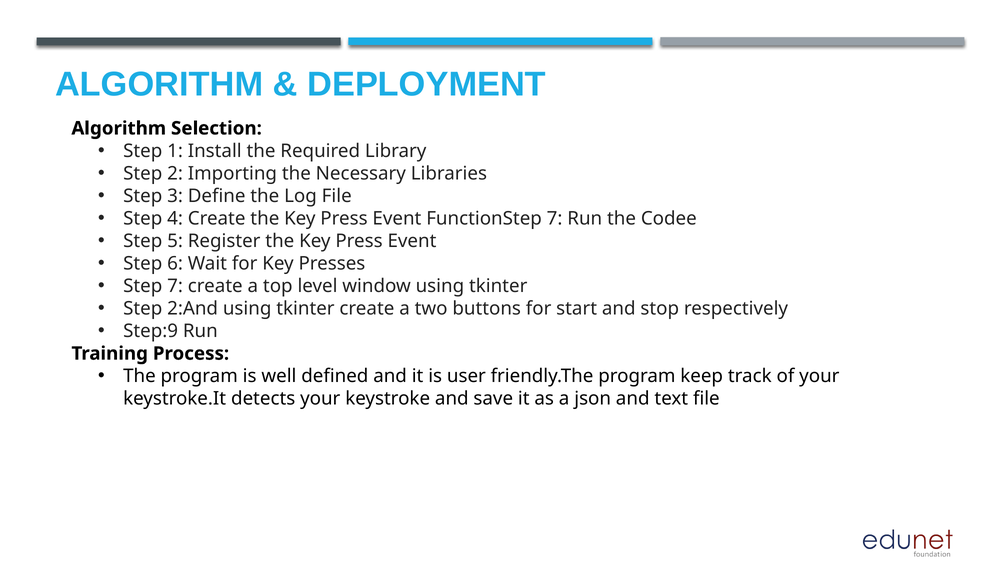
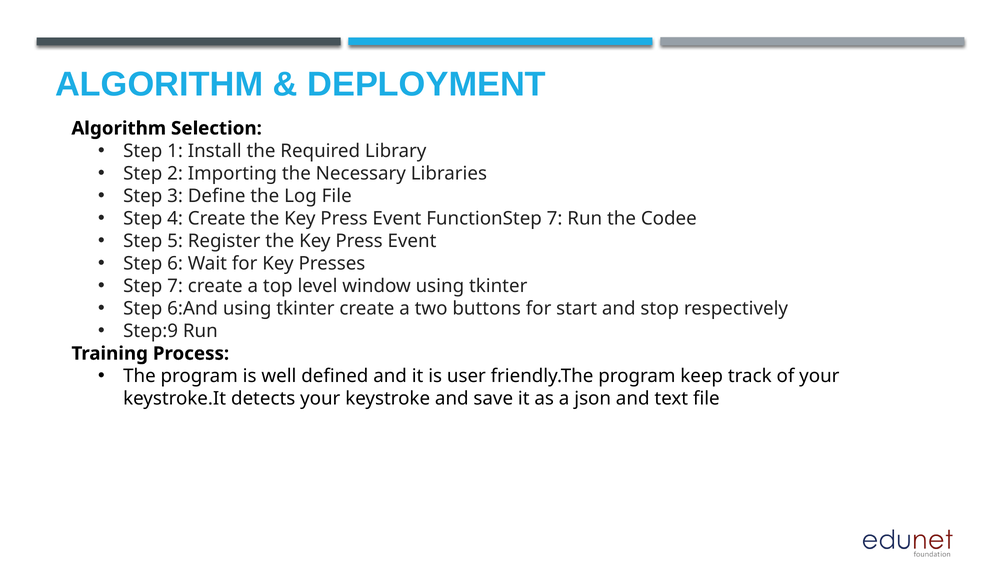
2:And: 2:And -> 6:And
